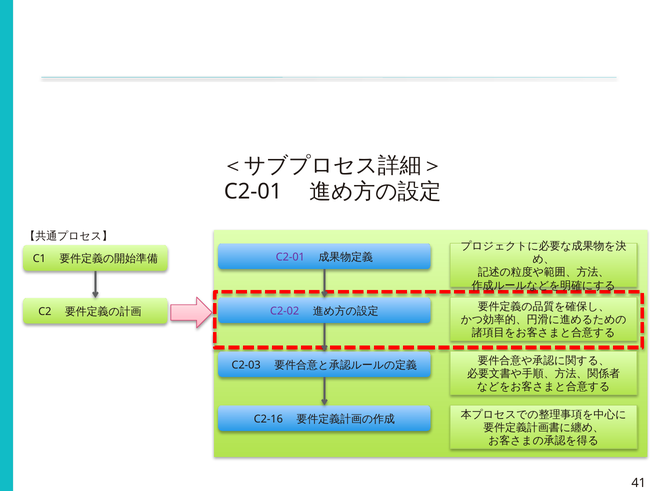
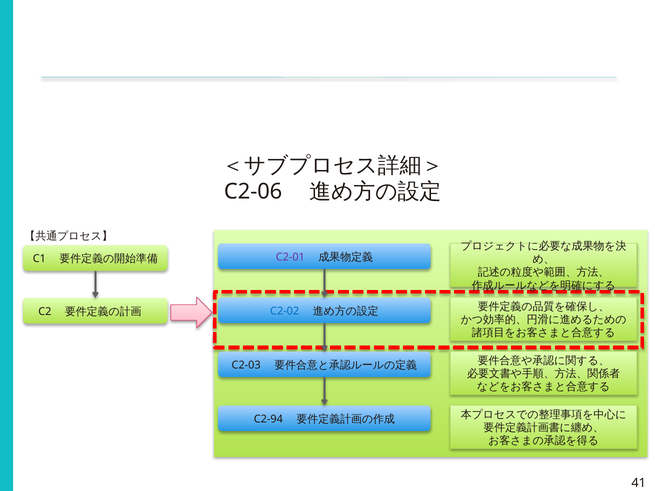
C2-01 at (253, 192): C2-01 -> C2-06
C2-02 colour: purple -> blue
C2-16: C2-16 -> C2-94
